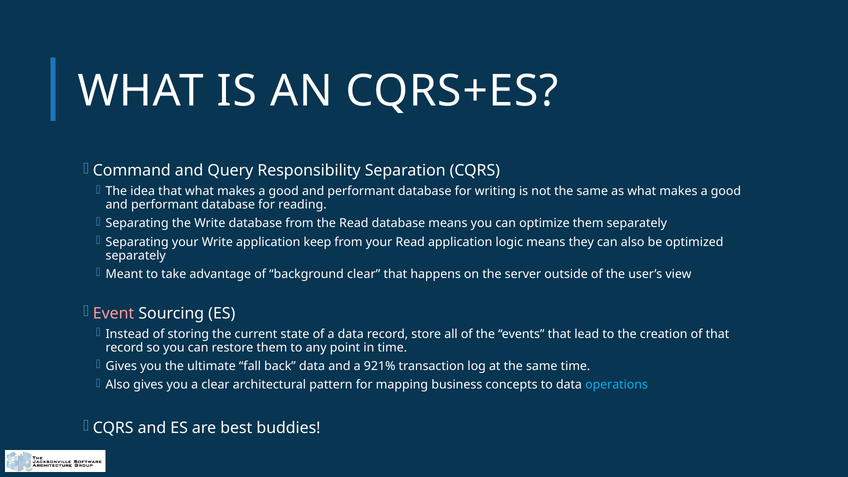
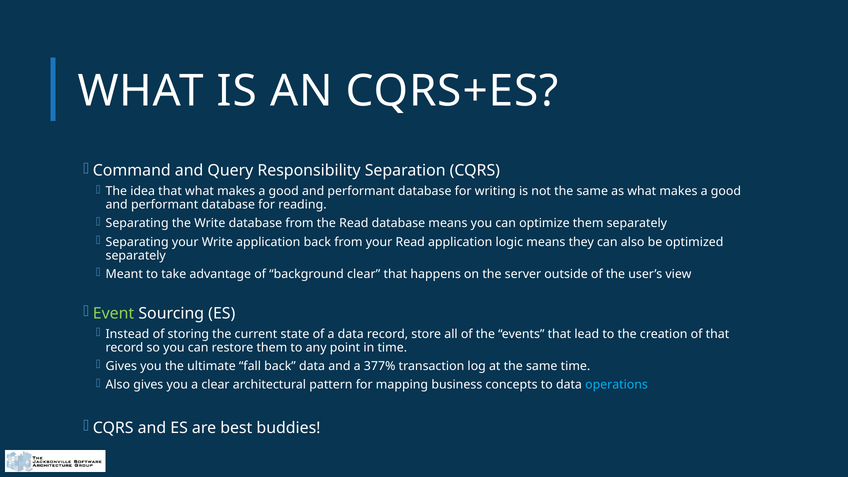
application keep: keep -> back
Event colour: pink -> light green
921%: 921% -> 377%
